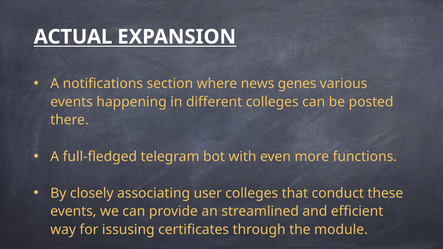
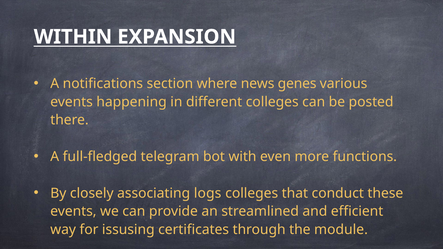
ACTUAL: ACTUAL -> WITHIN
user: user -> logs
